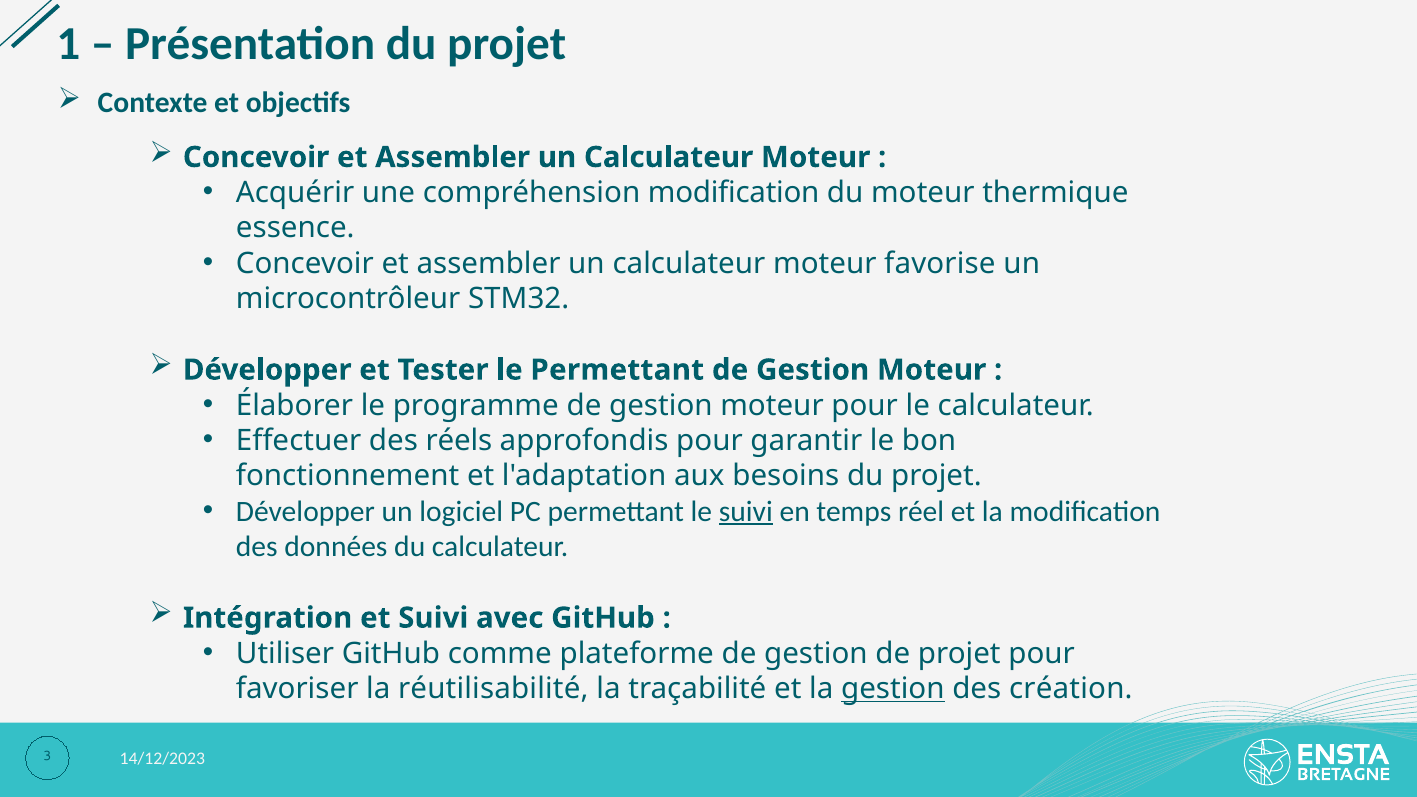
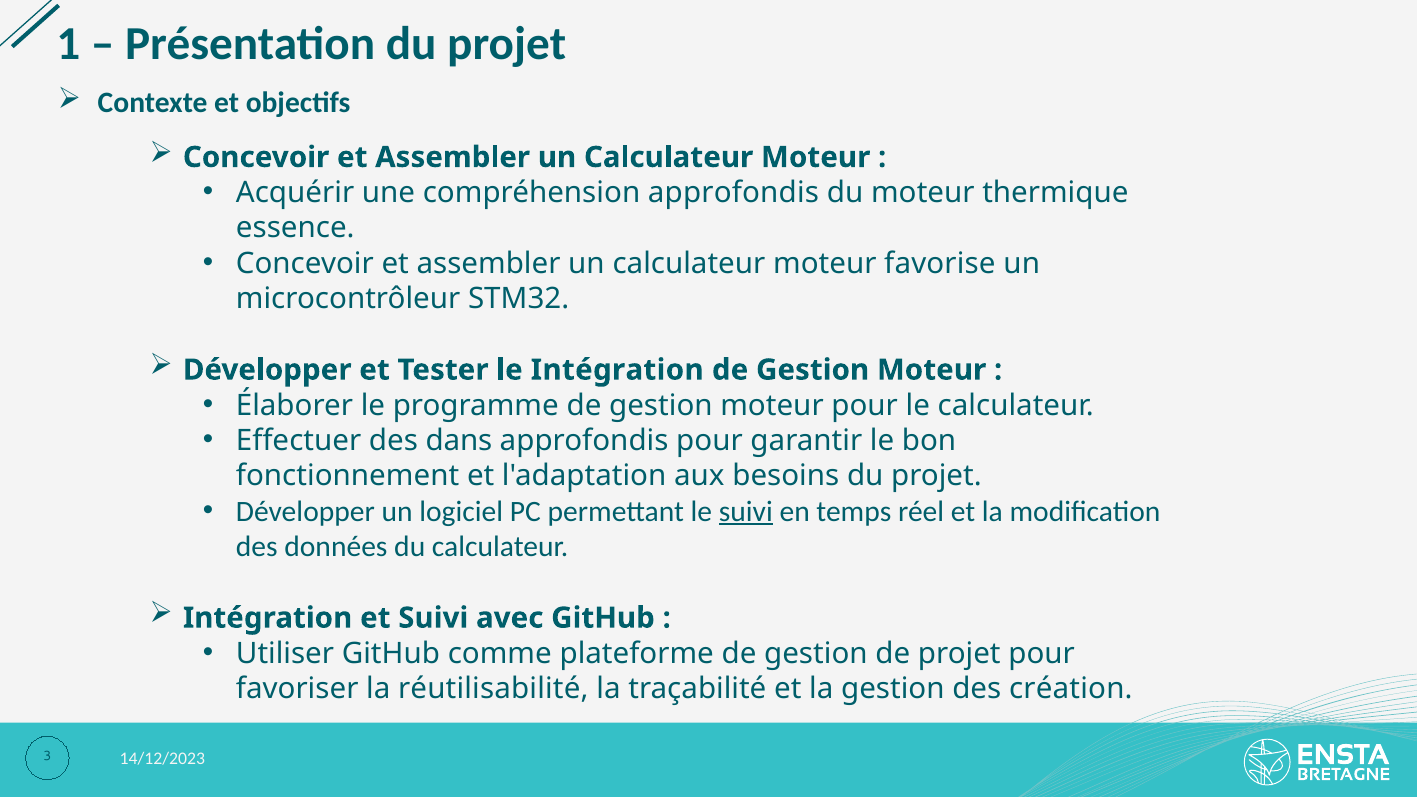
compréhension modification: modification -> approfondis
le Permettant: Permettant -> Intégration
réels: réels -> dans
gestion at (893, 689) underline: present -> none
